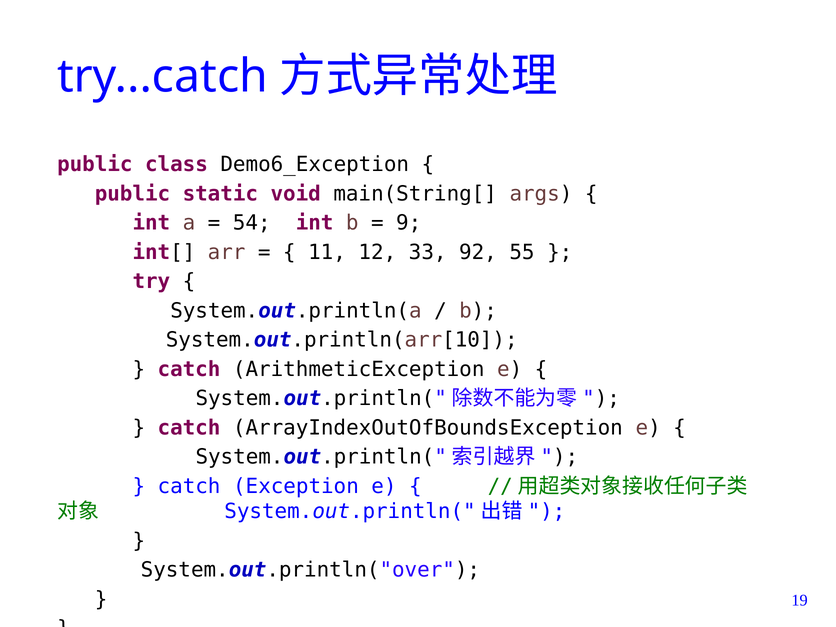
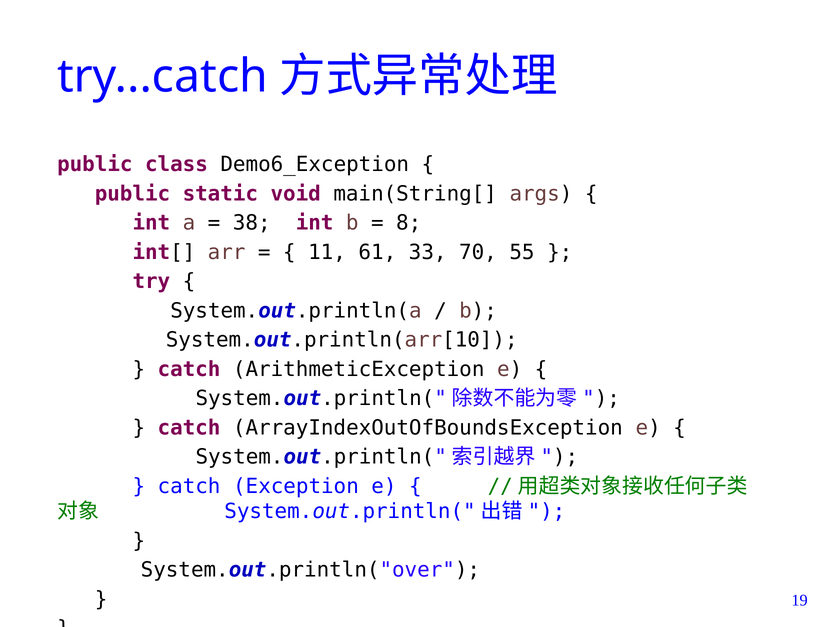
54: 54 -> 38
9: 9 -> 8
12: 12 -> 61
92: 92 -> 70
